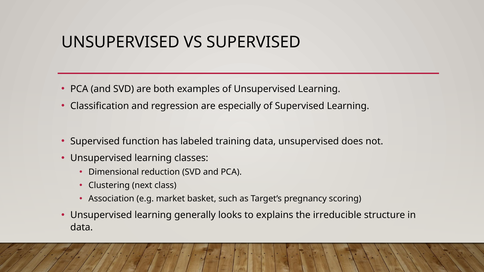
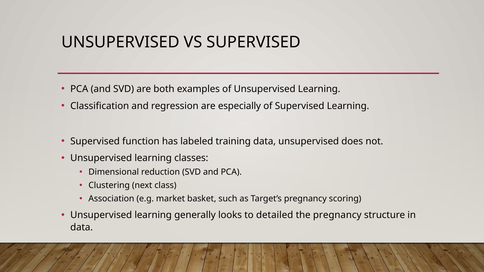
explains: explains -> detailed
the irreducible: irreducible -> pregnancy
